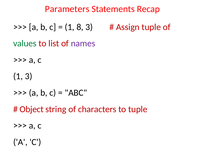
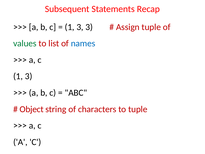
Parameters: Parameters -> Subsequent
8 at (80, 27): 8 -> 3
names colour: purple -> blue
